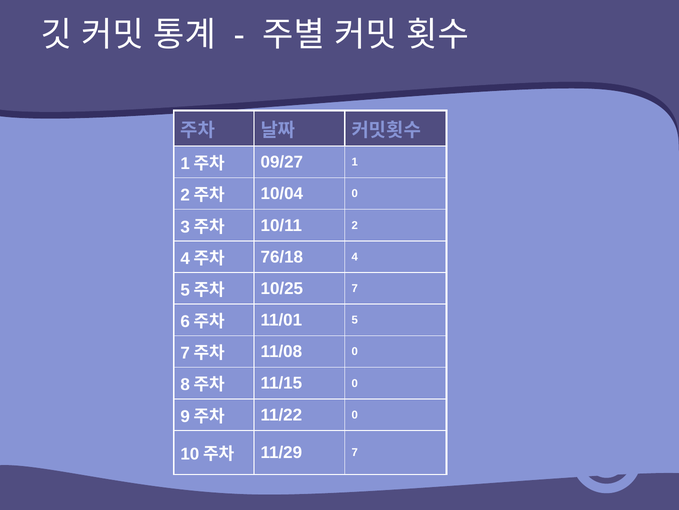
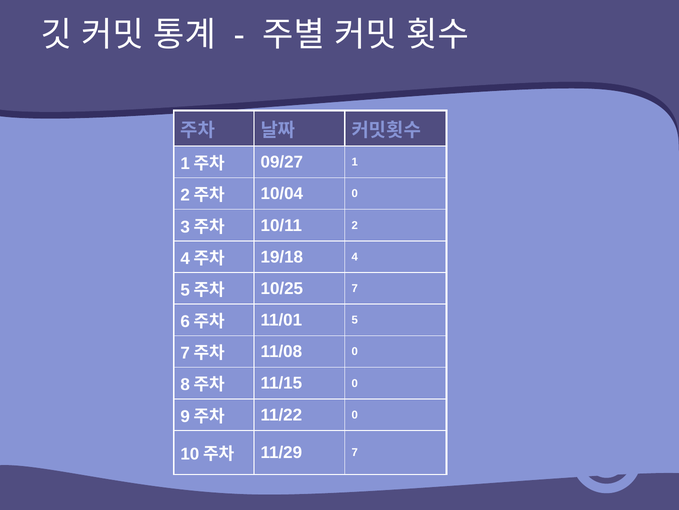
76/18: 76/18 -> 19/18
